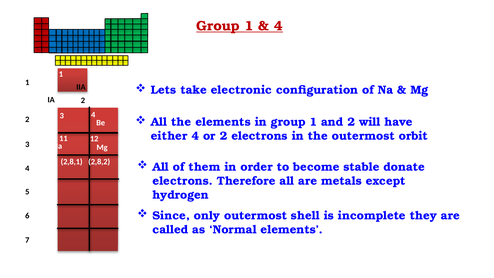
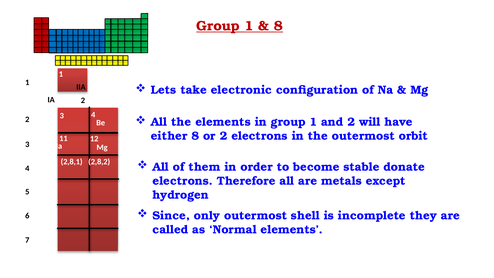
4 at (278, 26): 4 -> 8
either 4: 4 -> 8
